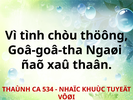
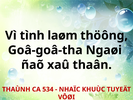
chòu: chòu -> laøm
